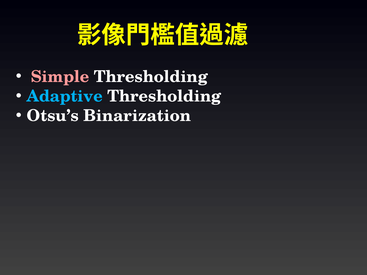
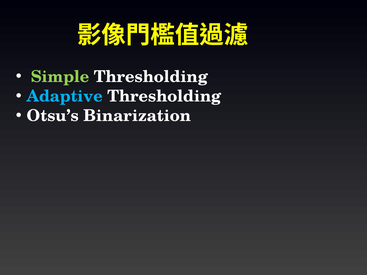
Simple colour: pink -> light green
